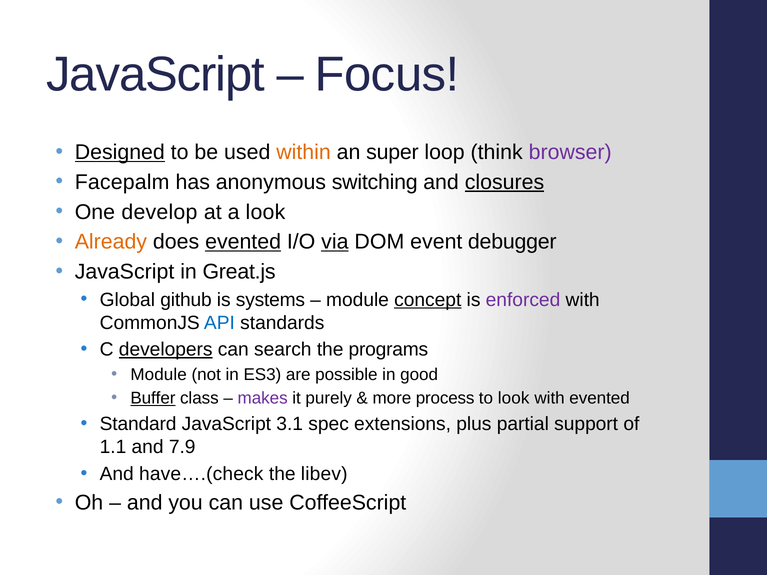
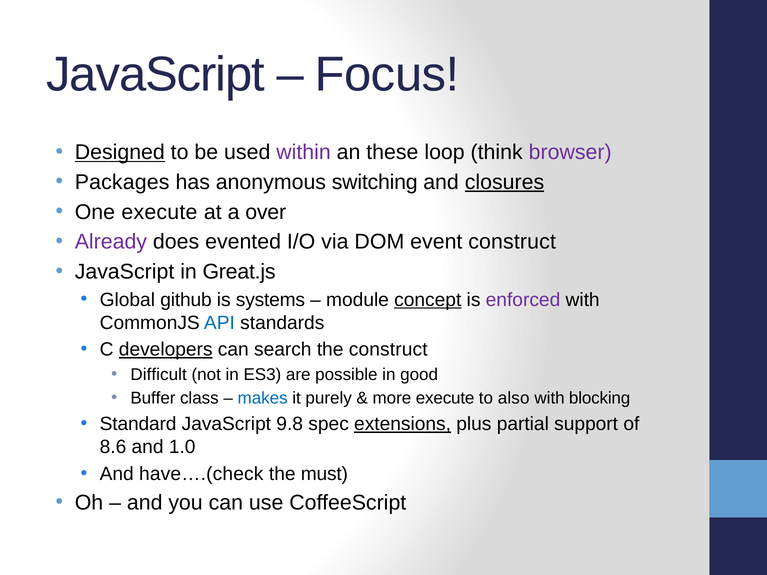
within colour: orange -> purple
super: super -> these
Facepalm: Facepalm -> Packages
One develop: develop -> execute
a look: look -> over
Already colour: orange -> purple
evented at (243, 242) underline: present -> none
via underline: present -> none
event debugger: debugger -> construct
the programs: programs -> construct
Module at (159, 375): Module -> Difficult
Buffer underline: present -> none
makes colour: purple -> blue
more process: process -> execute
to look: look -> also
with evented: evented -> blocking
3.1: 3.1 -> 9.8
extensions underline: none -> present
1.1: 1.1 -> 8.6
7.9: 7.9 -> 1.0
libev: libev -> must
